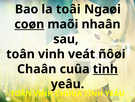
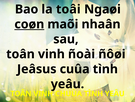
veát: veát -> ñoài
Chaân: Chaân -> Jeâsus
tình at (105, 69) underline: present -> none
